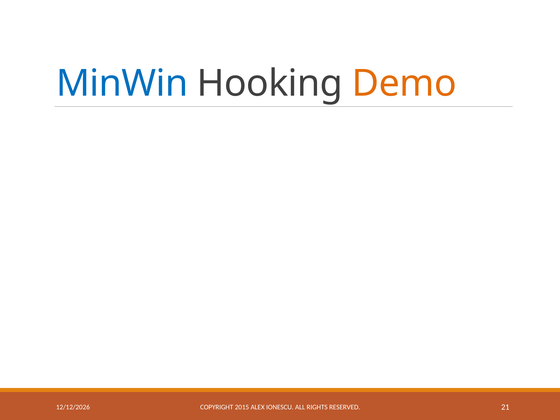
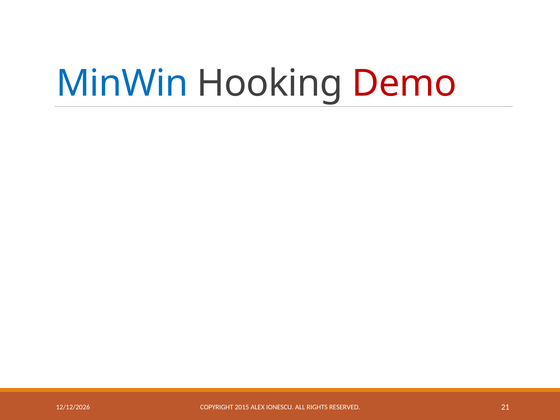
Demo colour: orange -> red
